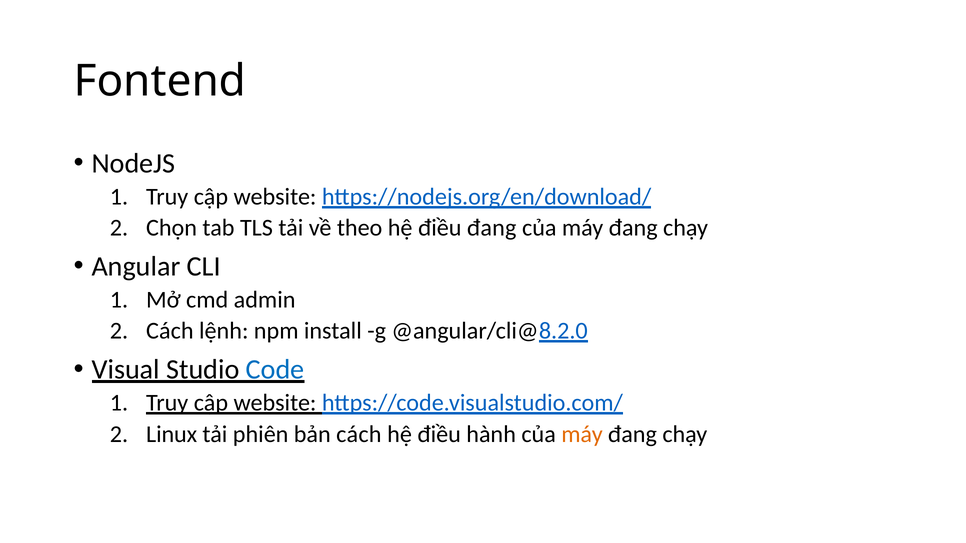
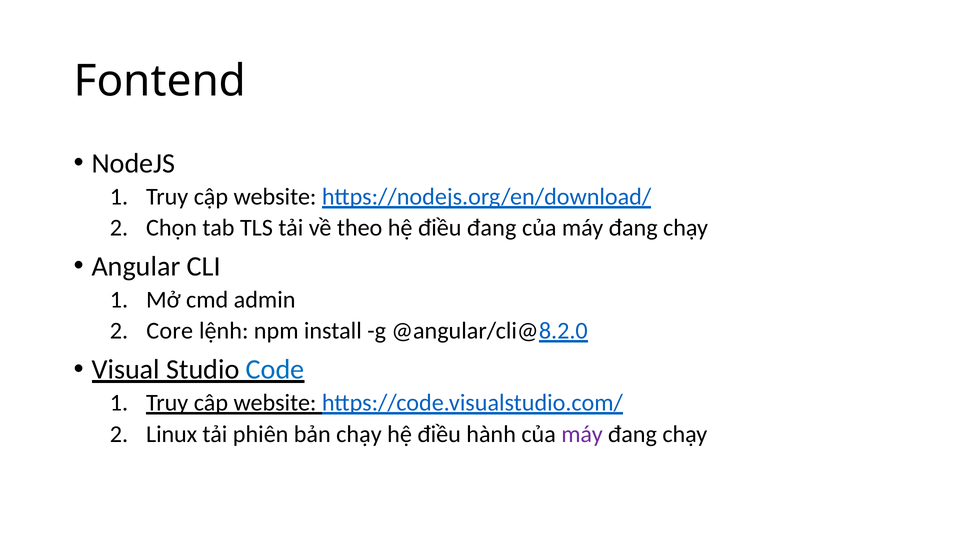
Cách at (170, 331): Cách -> Core
bản cách: cách -> chạy
máy at (582, 434) colour: orange -> purple
